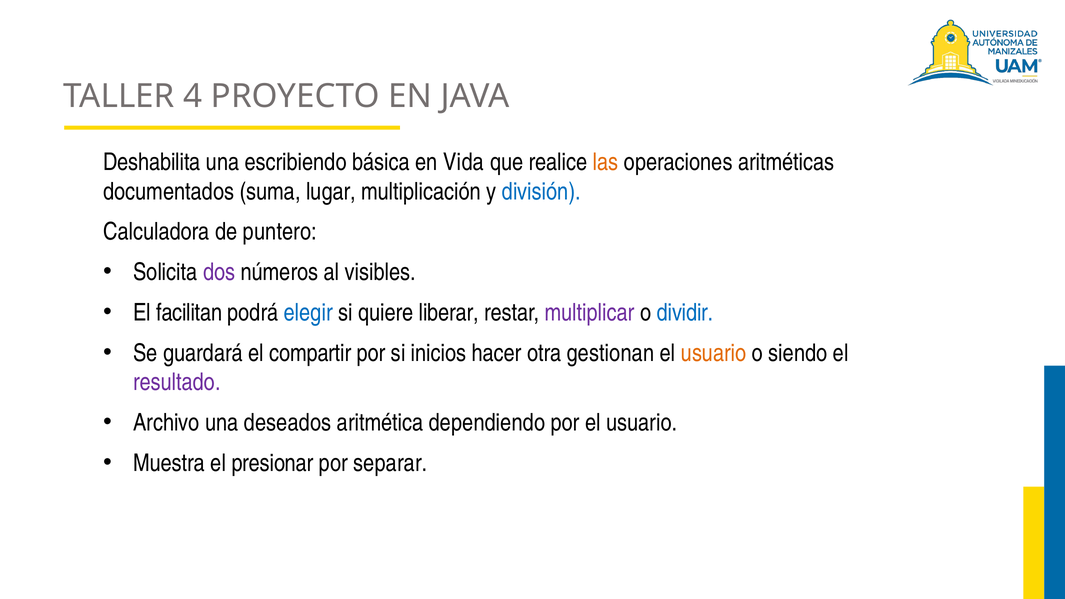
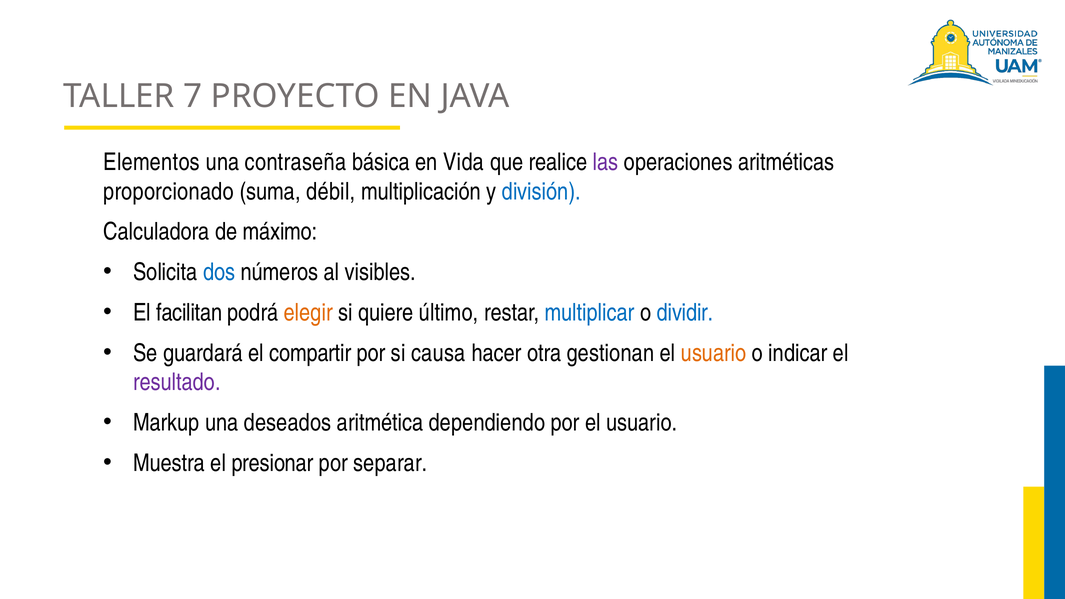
4: 4 -> 7
Deshabilita: Deshabilita -> Elementos
escribiendo: escribiendo -> contraseña
las colour: orange -> purple
documentados: documentados -> proporcionado
lugar: lugar -> débil
puntero: puntero -> máximo
dos colour: purple -> blue
elegir colour: blue -> orange
liberar: liberar -> último
multiplicar colour: purple -> blue
inicios: inicios -> causa
siendo: siendo -> indicar
Archivo: Archivo -> Markup
